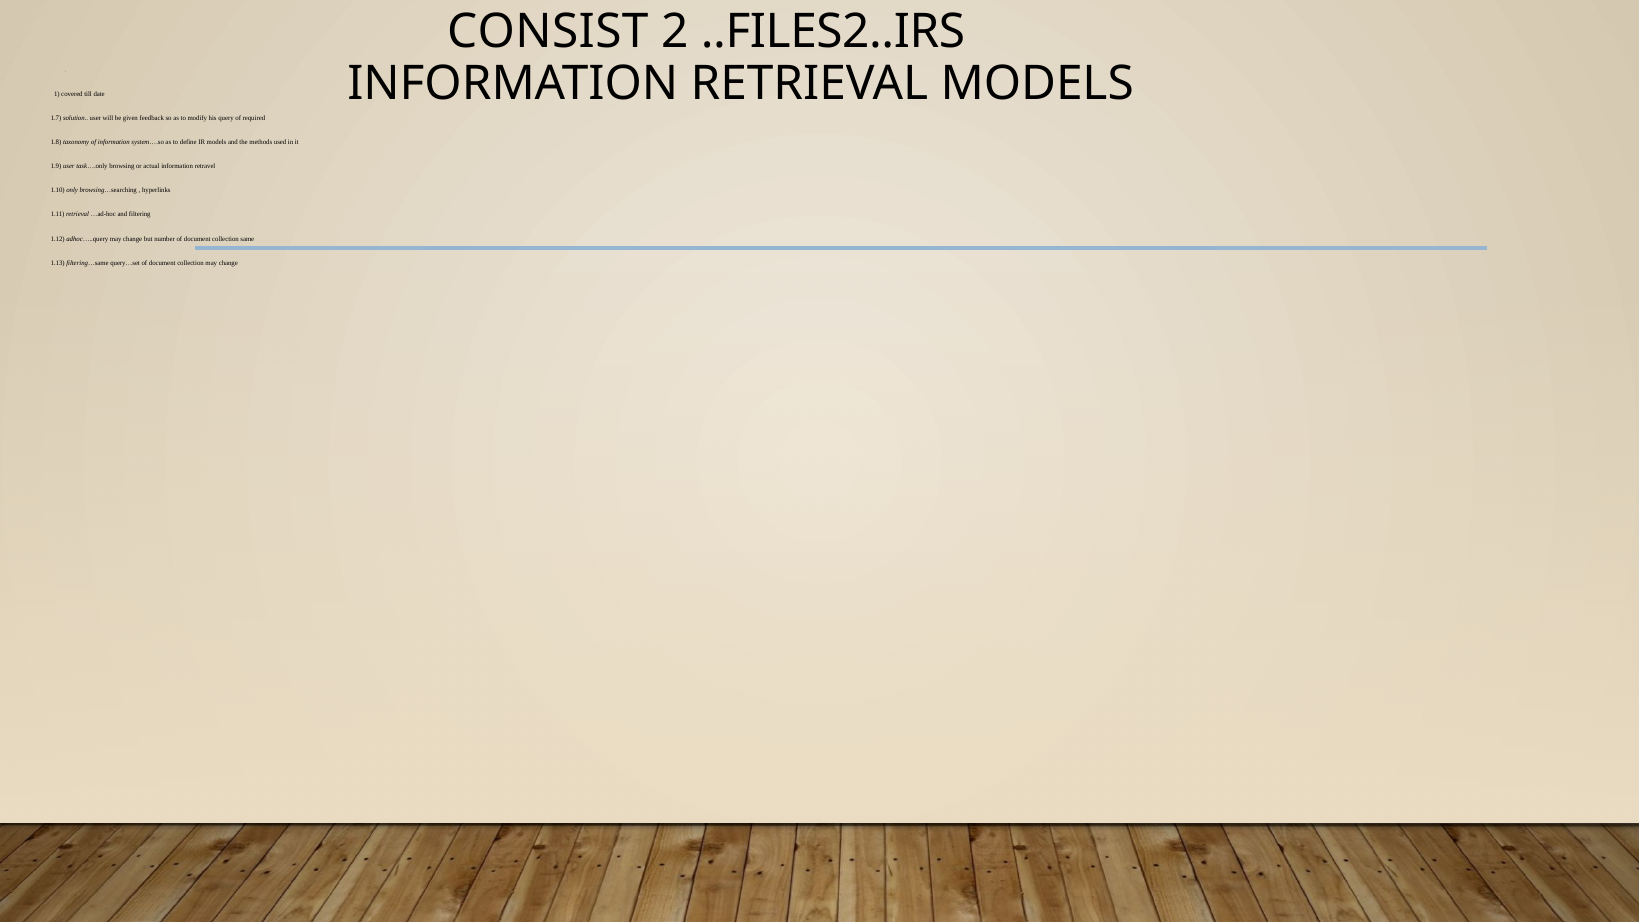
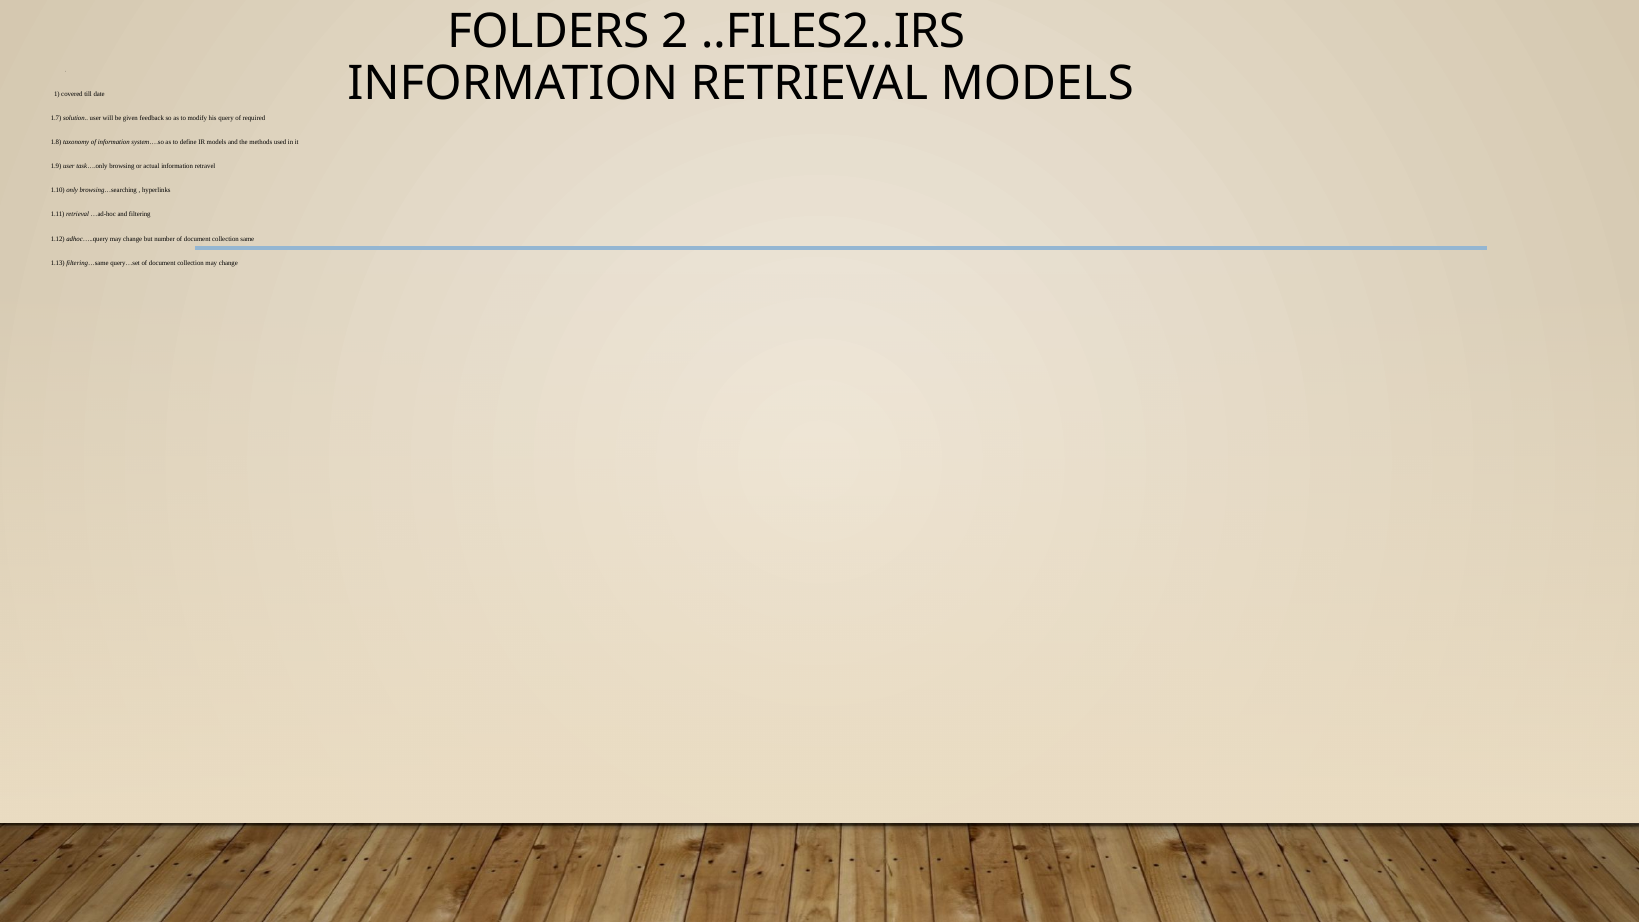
CONSIST: CONSIST -> FOLDERS
